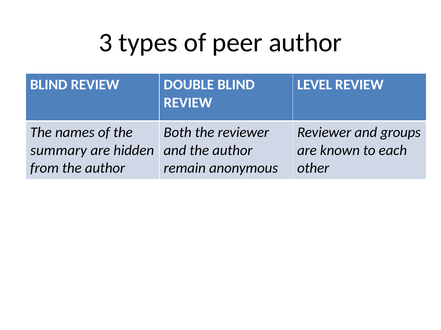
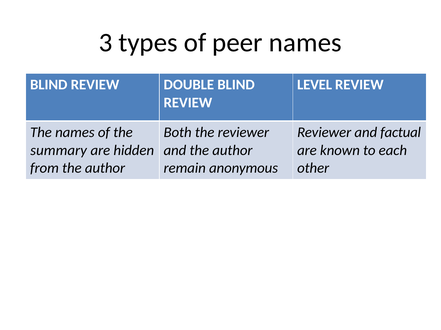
peer author: author -> names
groups: groups -> factual
